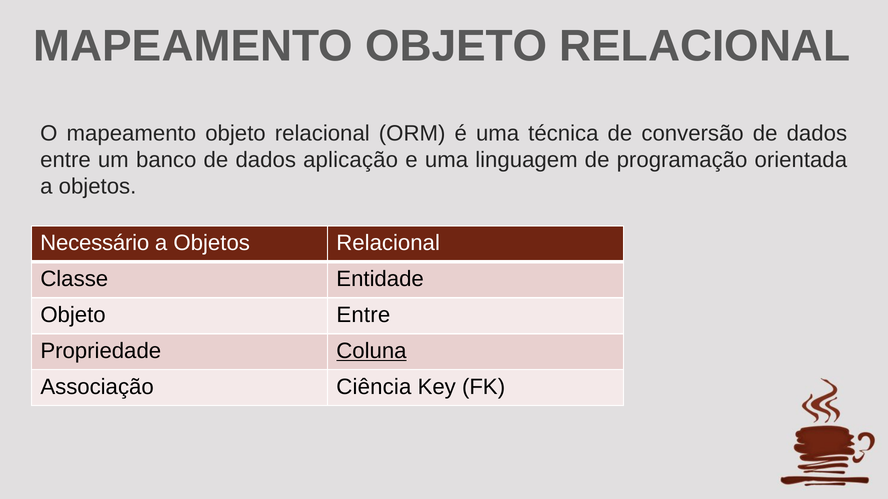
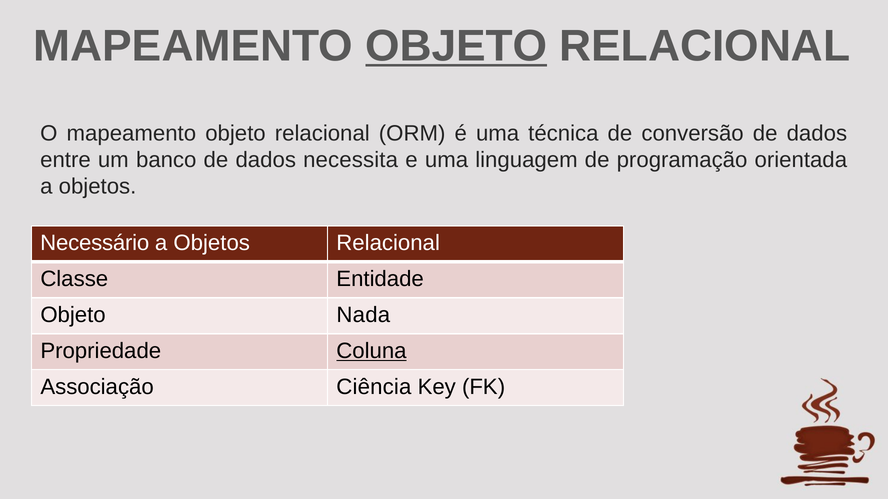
OBJETO at (456, 46) underline: none -> present
aplicação: aplicação -> necessita
Objeto Entre: Entre -> Nada
